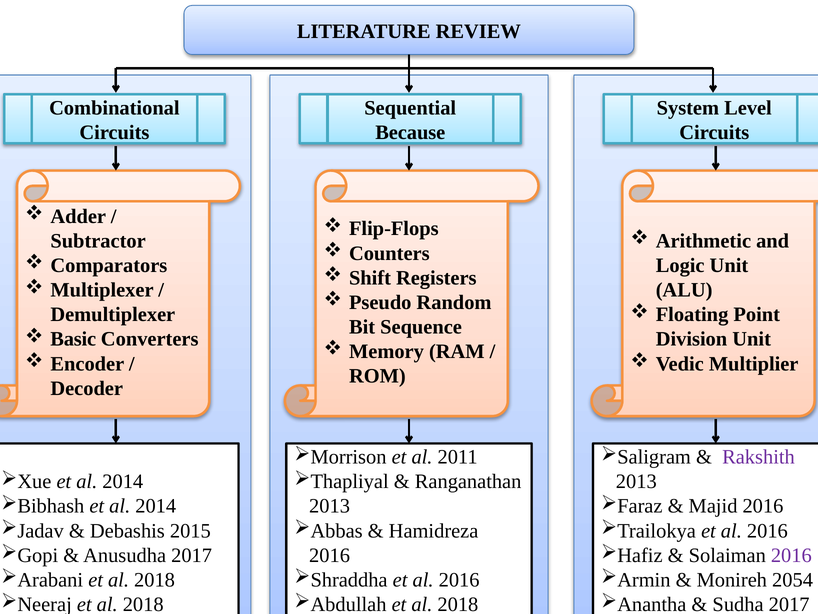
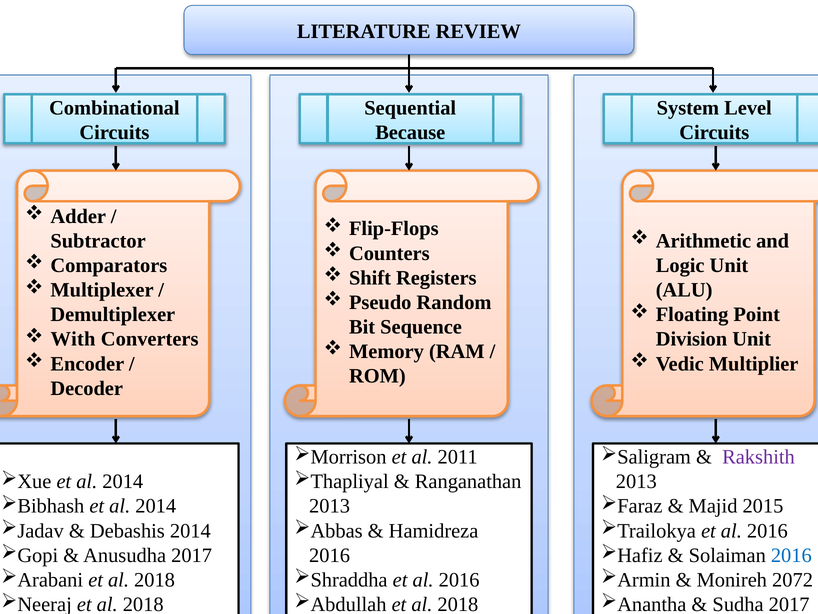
Basic: Basic -> With
Majid 2016: 2016 -> 2015
Debashis 2015: 2015 -> 2014
2016 at (791, 555) colour: purple -> blue
2054: 2054 -> 2072
